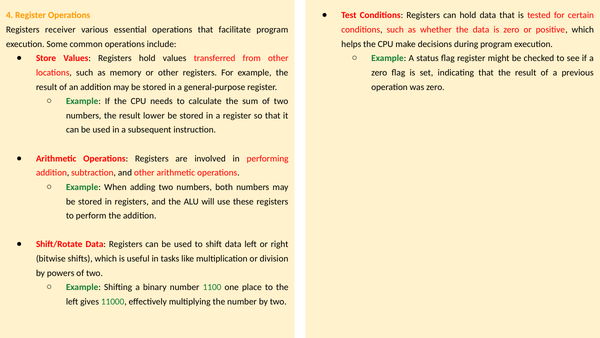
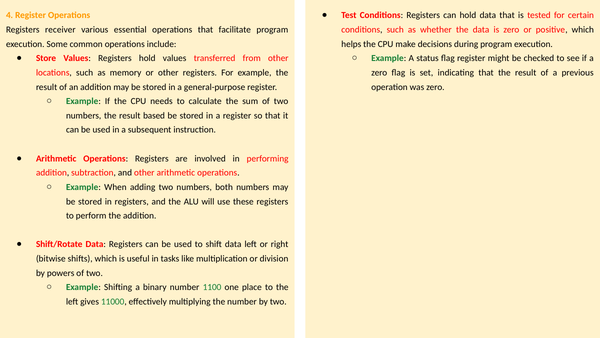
lower: lower -> based
